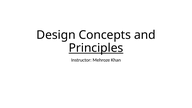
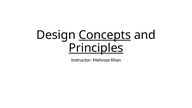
Concepts underline: none -> present
